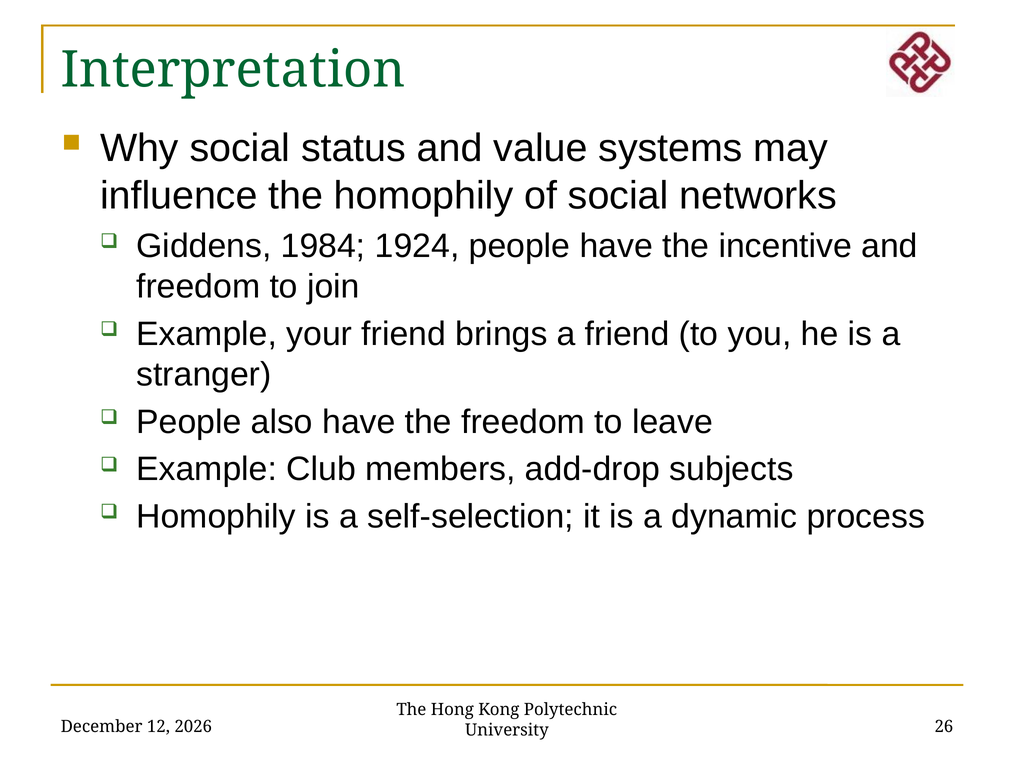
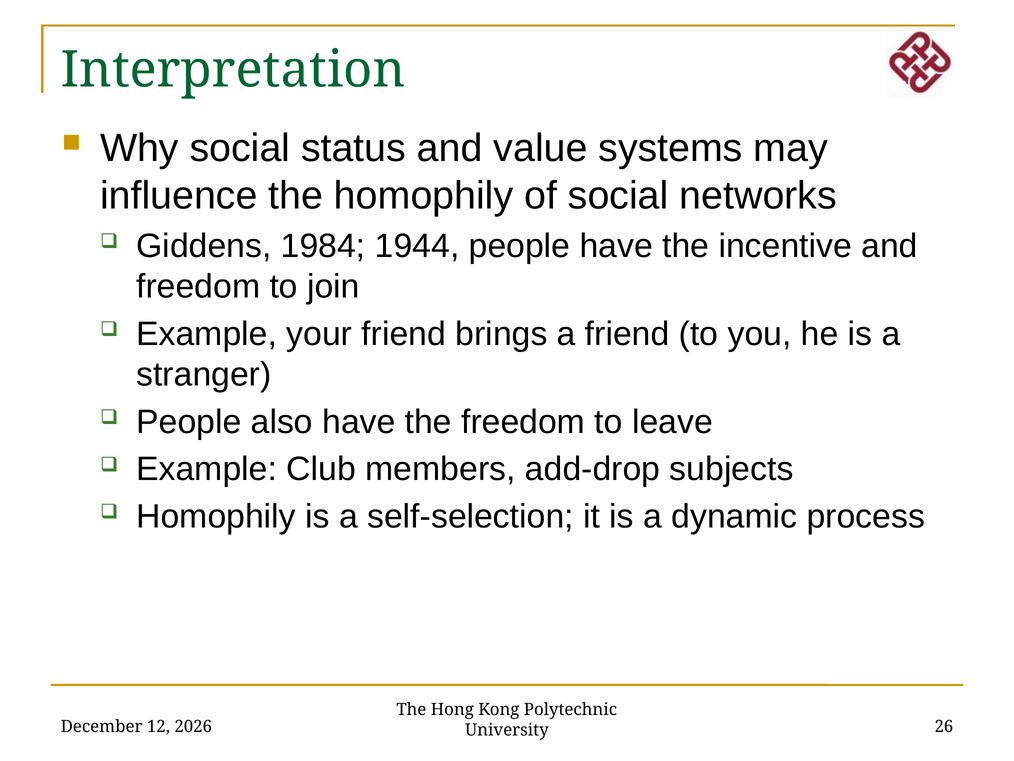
1924: 1924 -> 1944
